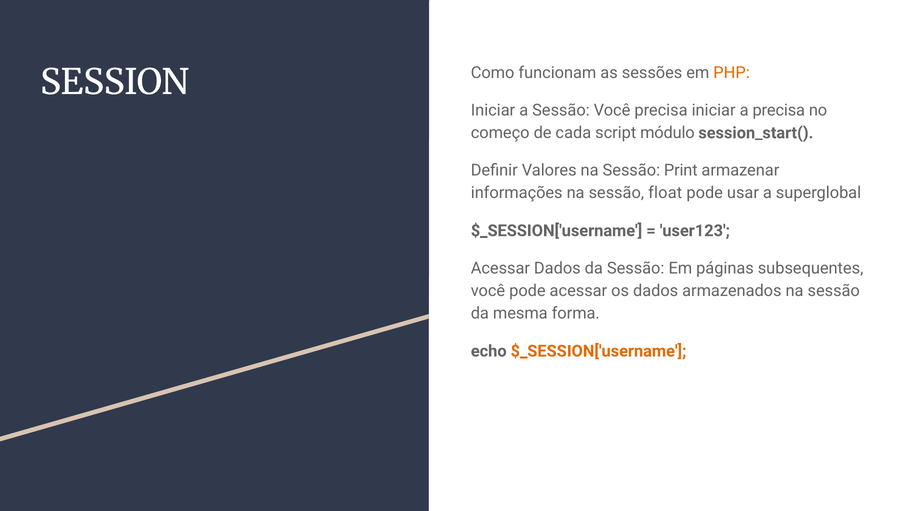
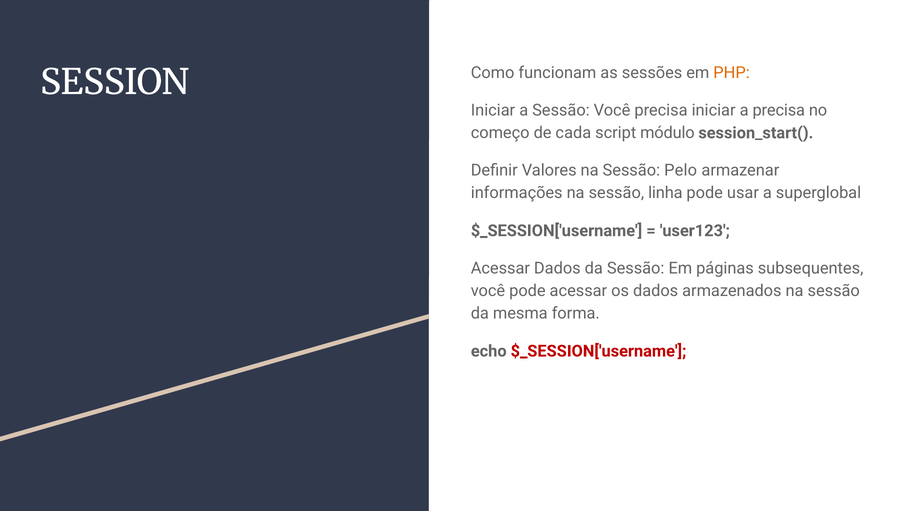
Print: Print -> Pelo
float: float -> linha
$_SESSION['username at (598, 351) colour: orange -> red
